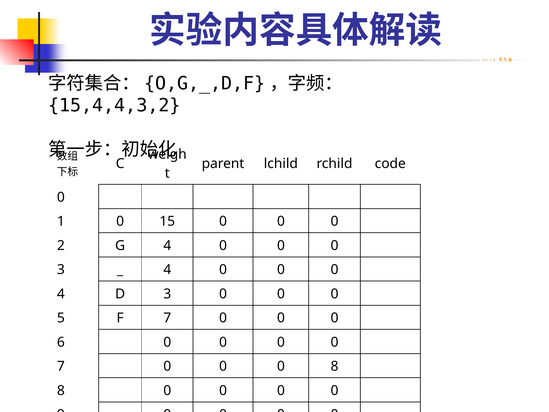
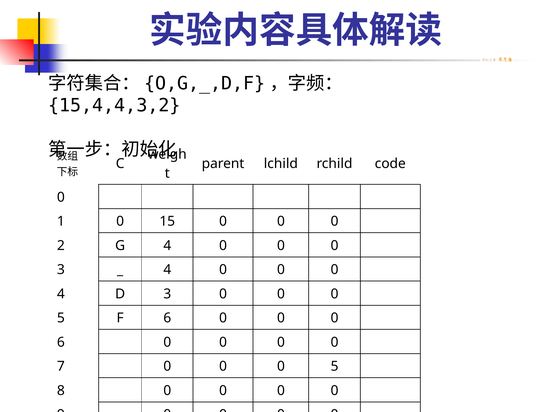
F 7: 7 -> 6
8 at (335, 366): 8 -> 5
